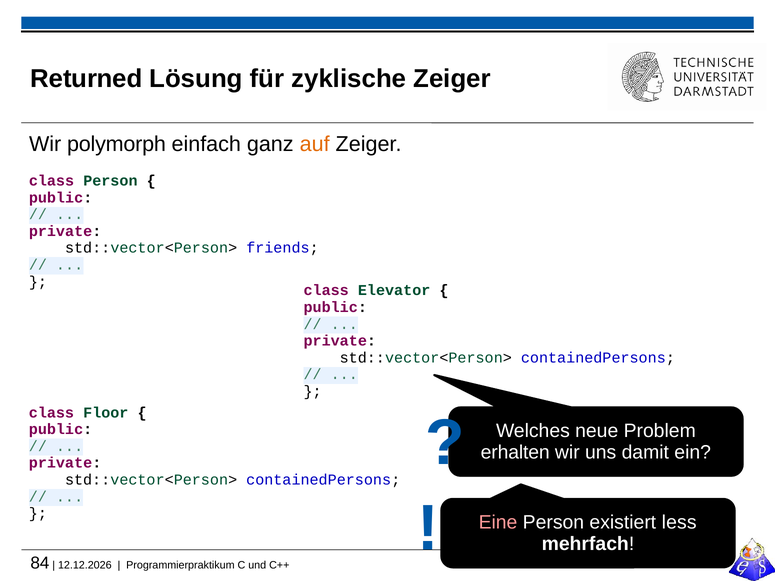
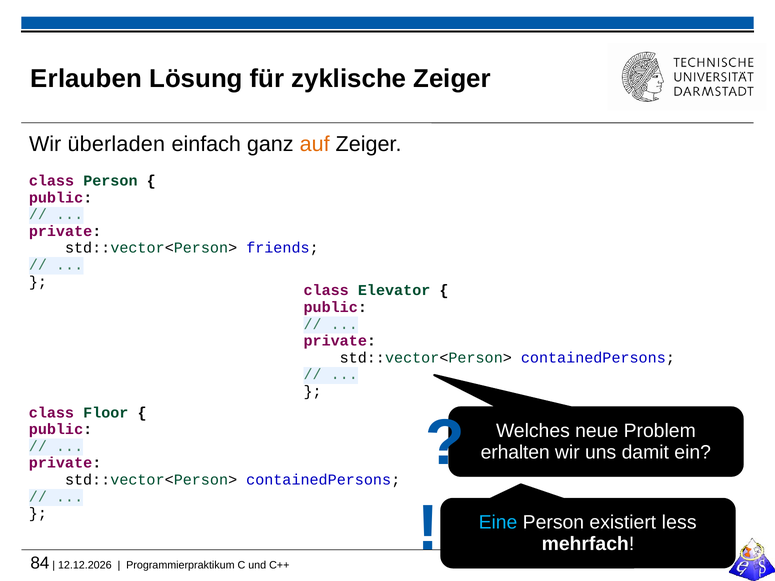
Returned: Returned -> Erlauben
polymorph: polymorph -> überladen
Eine colour: pink -> light blue
